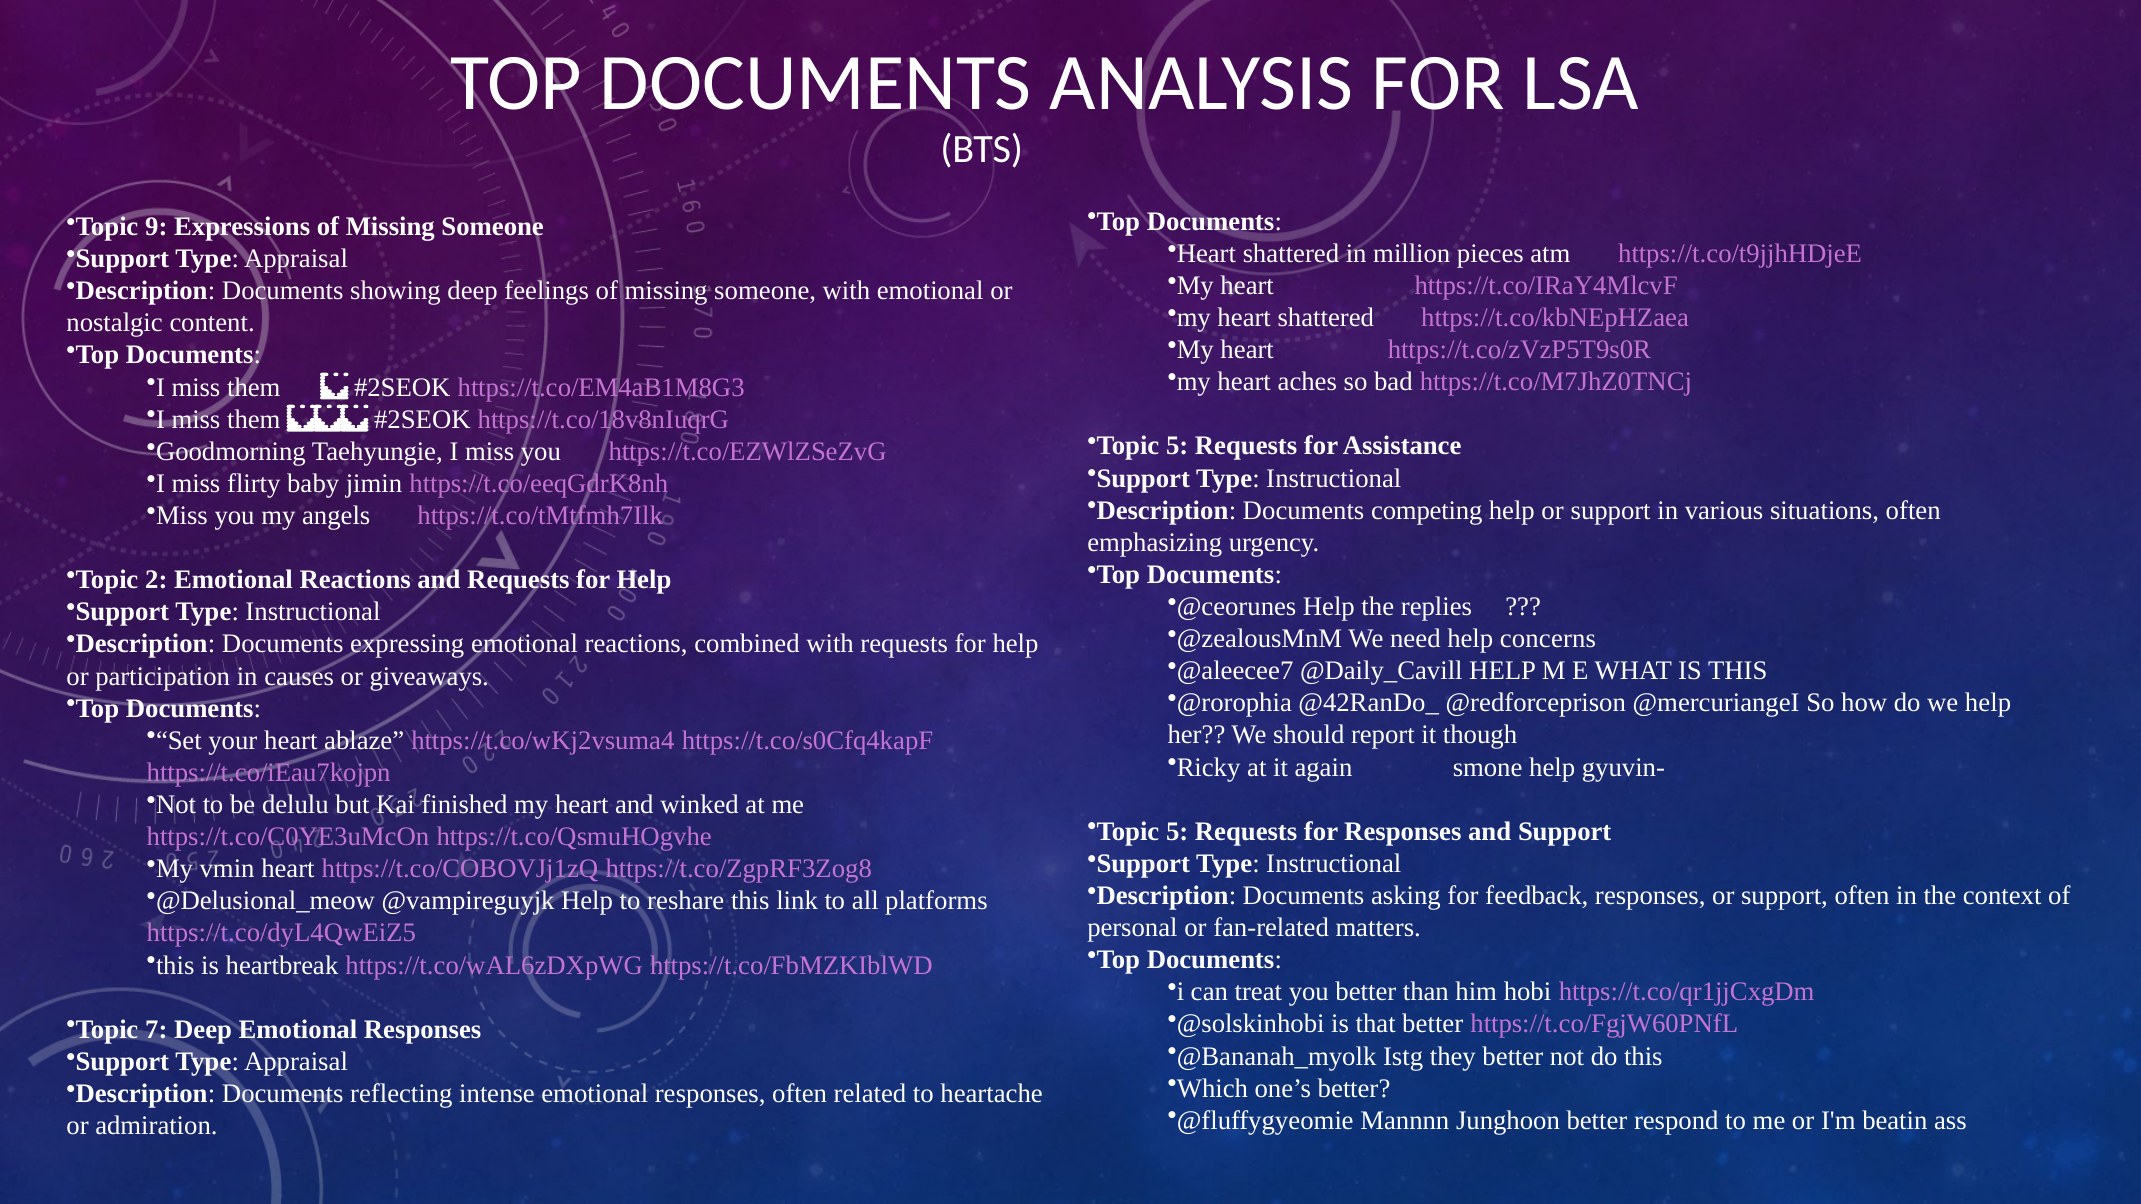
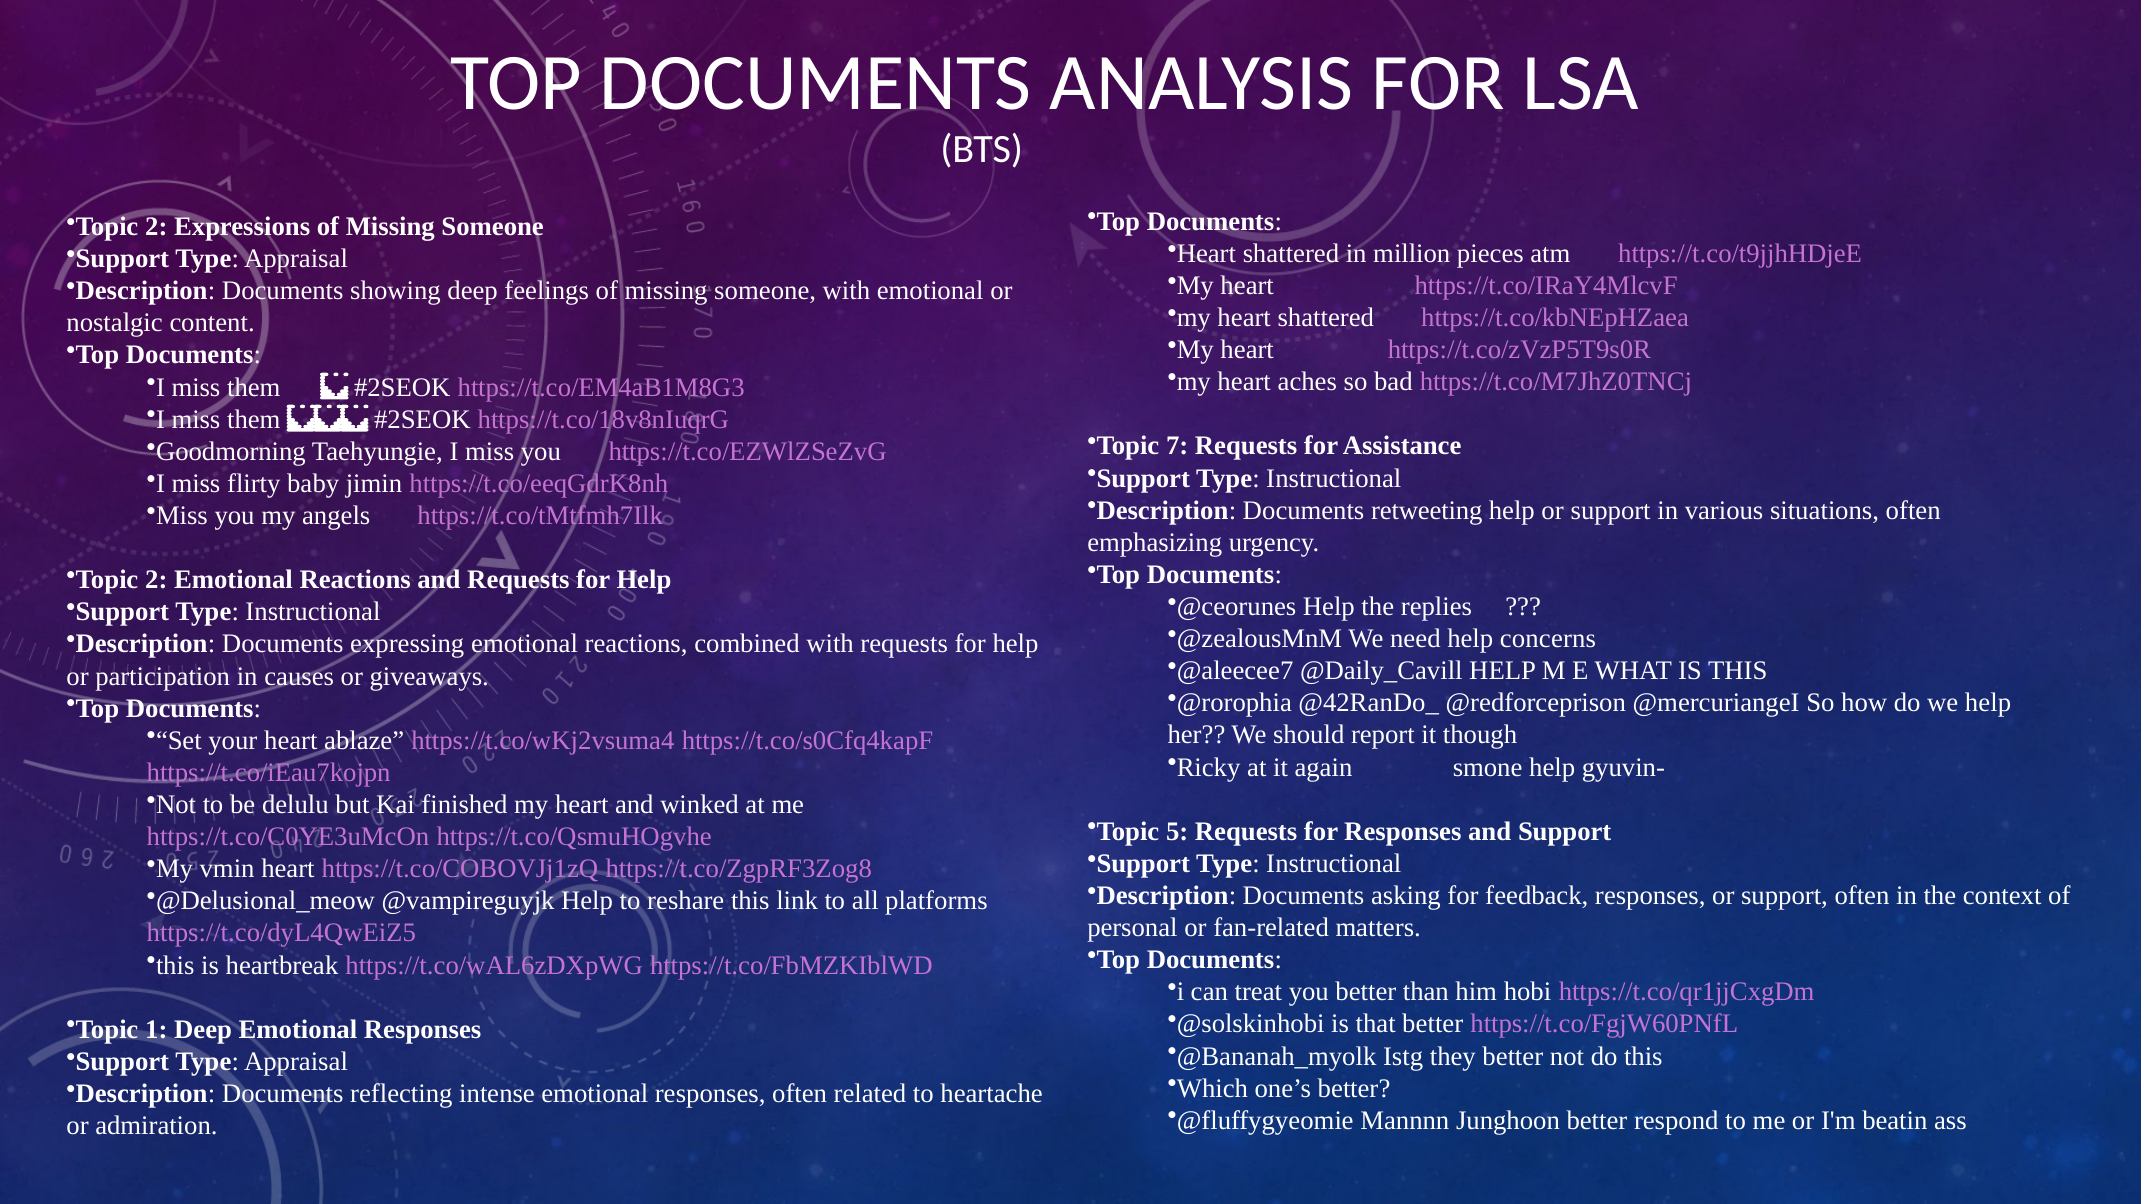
9 at (156, 227): 9 -> 2
5 at (1177, 446): 5 -> 7
competing: competing -> retweeting
7: 7 -> 1
